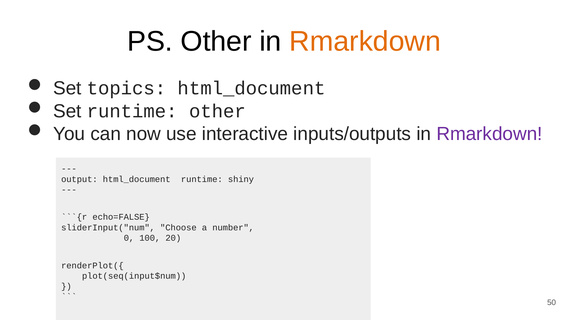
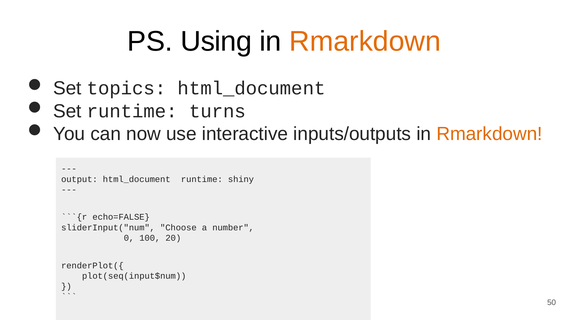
PS Other: Other -> Using
runtime other: other -> turns
Rmarkdown at (489, 134) colour: purple -> orange
